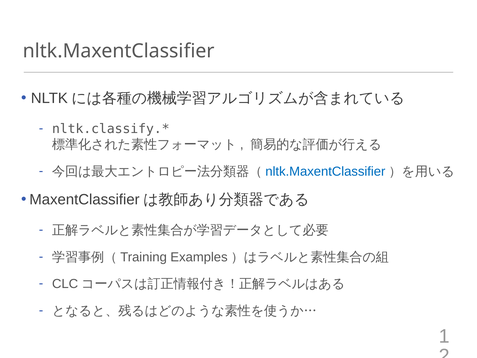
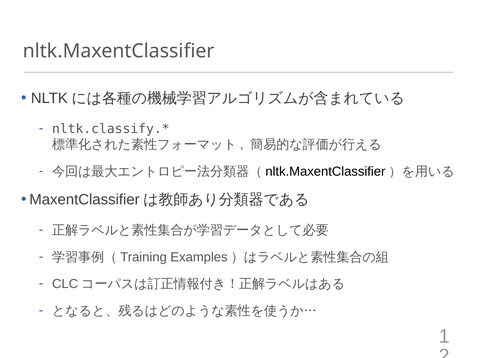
nltk.MaxentClassifier at (325, 171) colour: blue -> black
